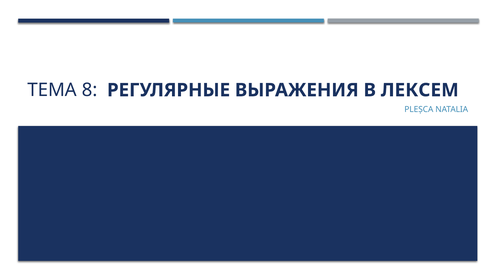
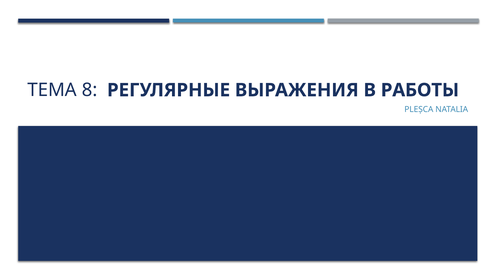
ЛЕКСЕМ: ЛЕКСЕМ -> РАБОТЫ
